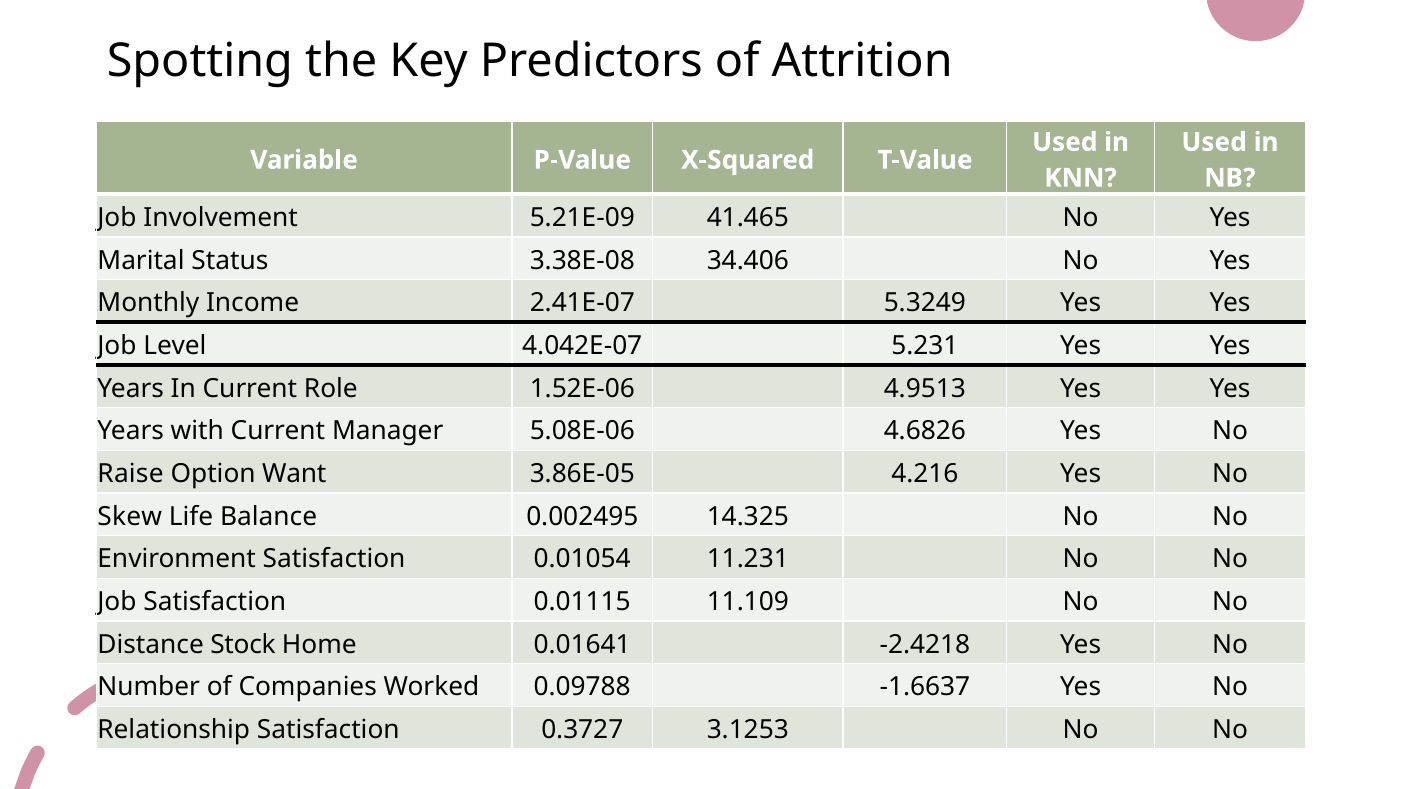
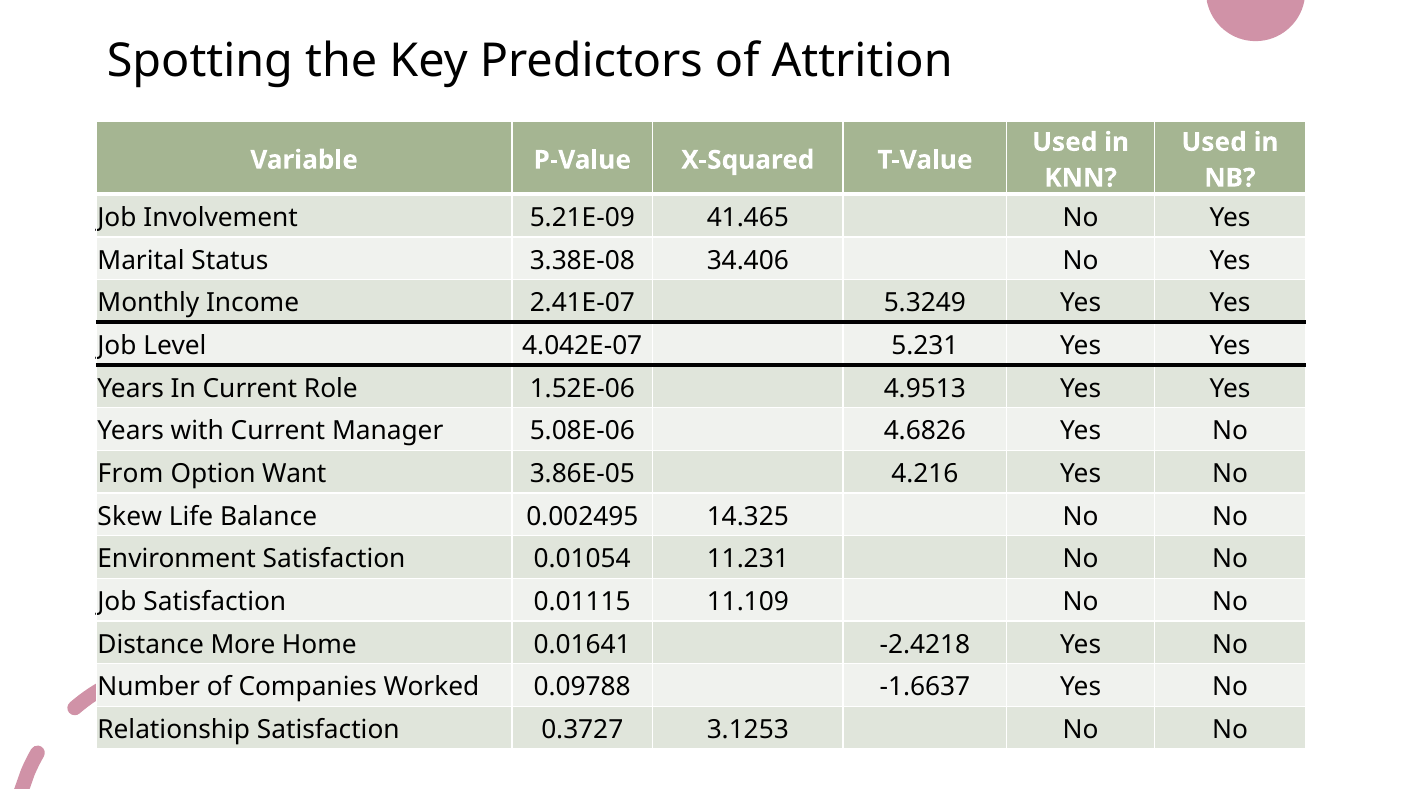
Raise: Raise -> From
Stock: Stock -> More
